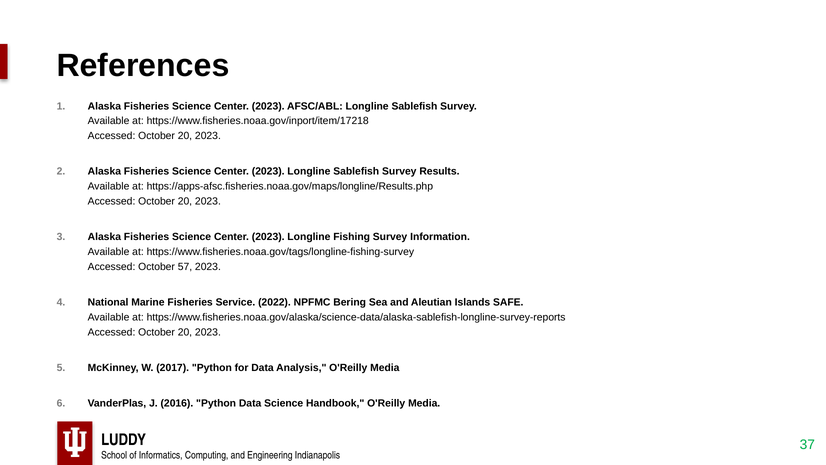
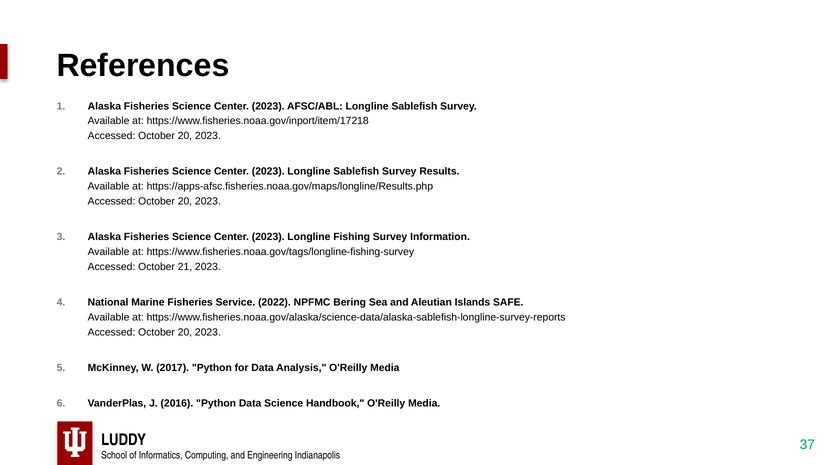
57: 57 -> 21
